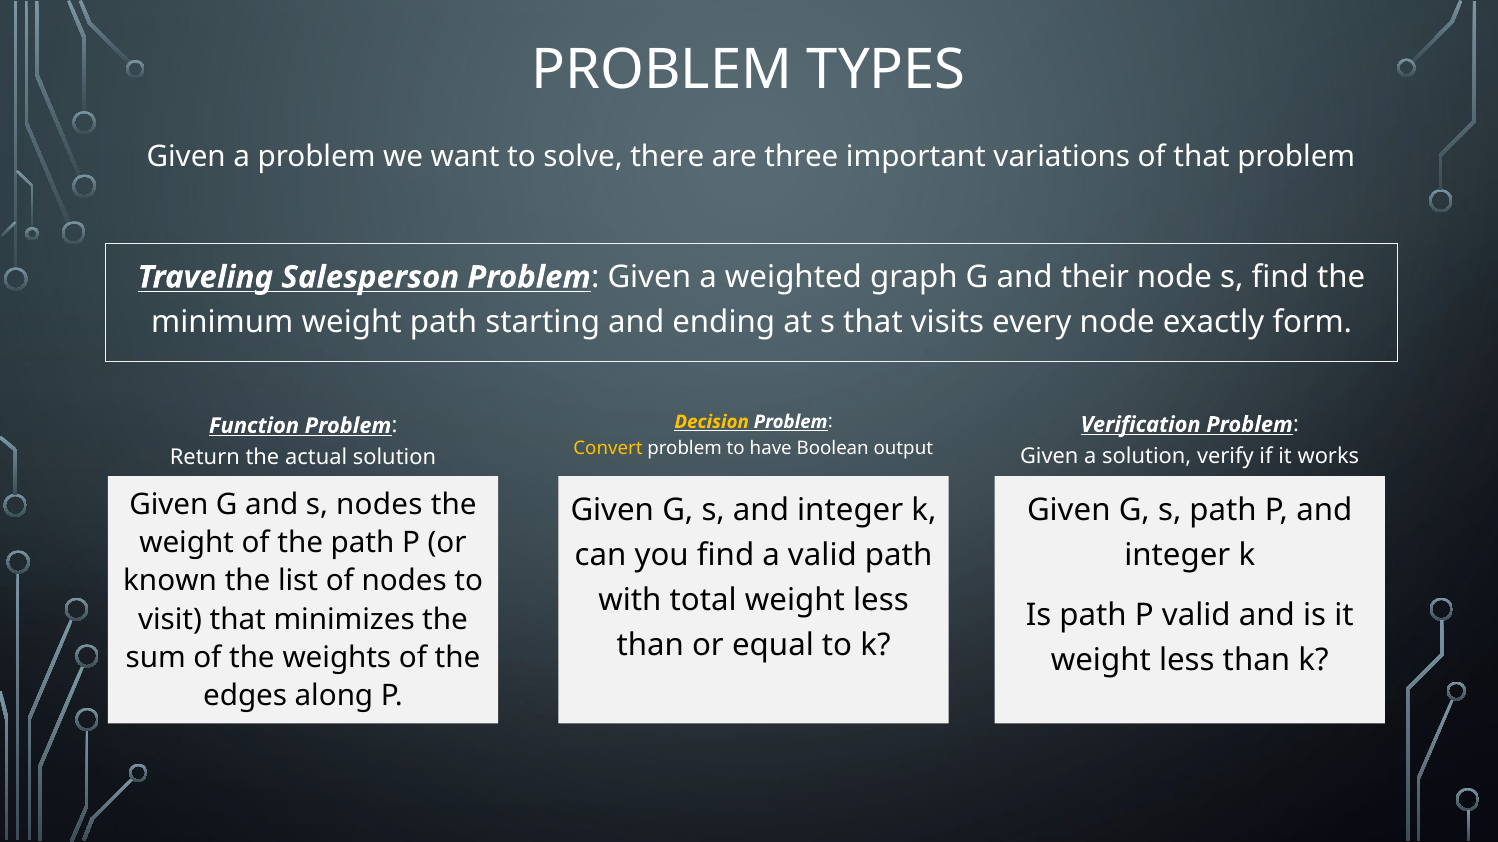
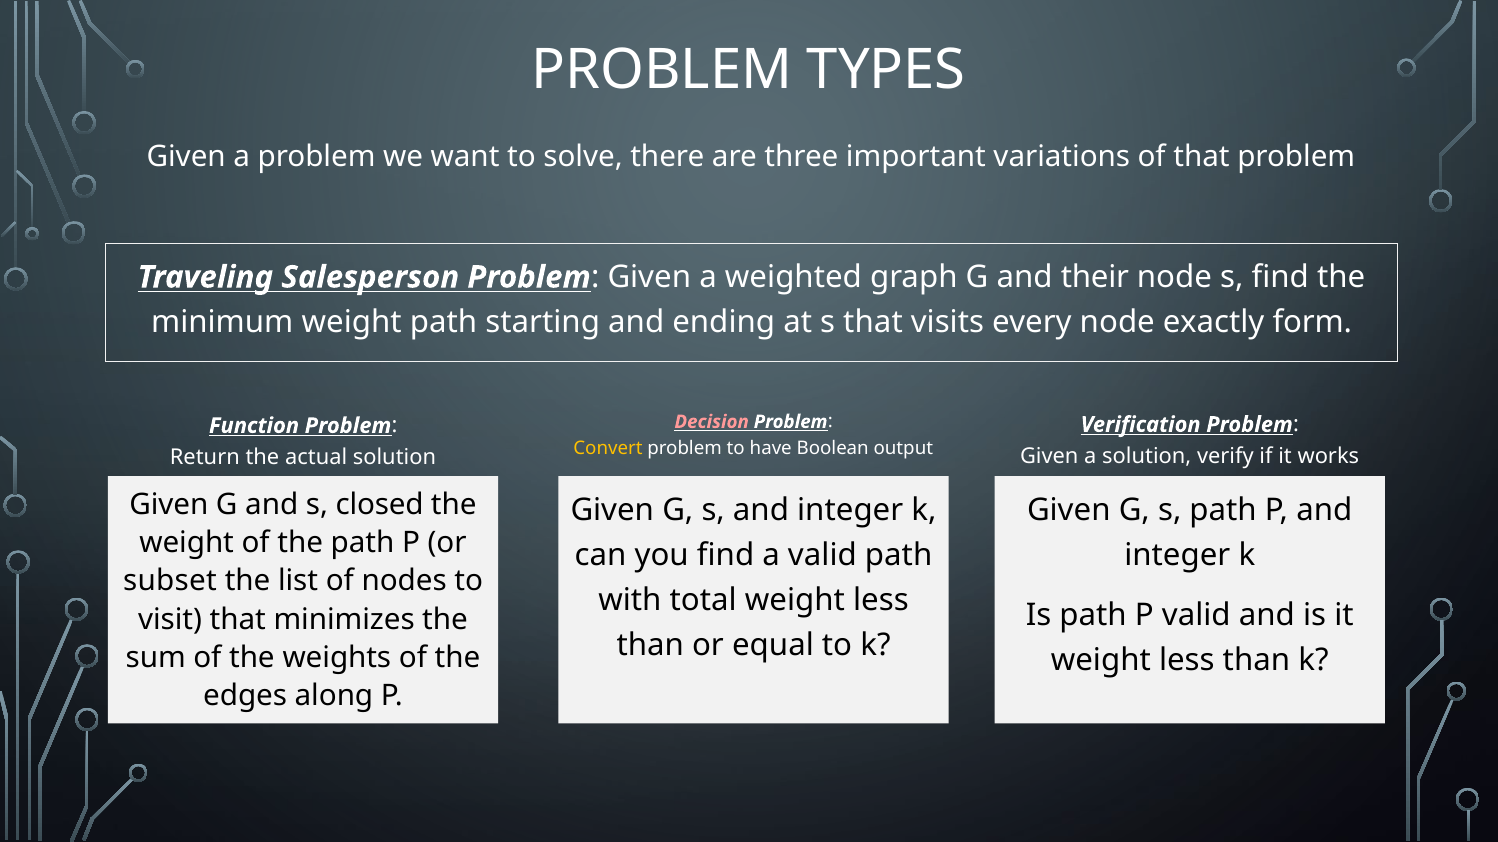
Decision colour: yellow -> pink
s nodes: nodes -> closed
known: known -> subset
